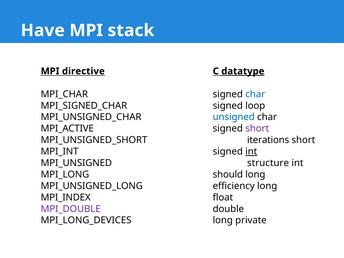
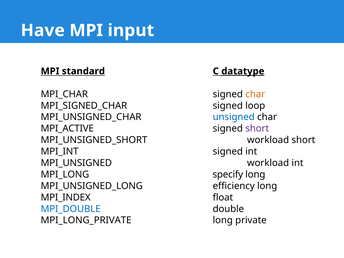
stack: stack -> input
directive: directive -> standard
char at (255, 94) colour: blue -> orange
MPI_UNSIGNED_SHORT iterations: iterations -> workload
int at (251, 151) underline: present -> none
MPI_UNSIGNED structure: structure -> workload
should: should -> specify
MPI_DOUBLE colour: purple -> blue
MPI_LONG_DEVICES: MPI_LONG_DEVICES -> MPI_LONG_PRIVATE
